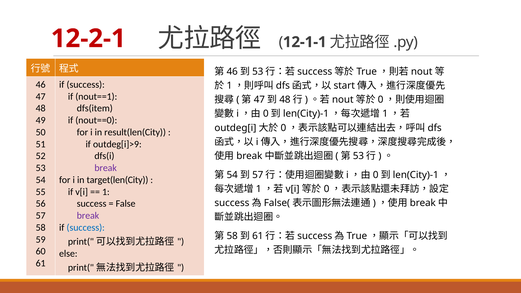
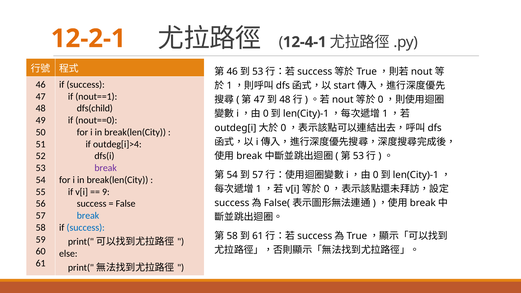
12-2-1 colour: red -> orange
12-1-1: 12-1-1 -> 12-4-1
dfs(item: dfs(item -> dfs(child
result(len(City at (135, 132): result(len(City -> break(len(City
outdeg[i]>9: outdeg[i]>9 -> outdeg[i]>4
target(len(City at (117, 180): target(len(City -> break(len(City
1: 1 -> 9
break at (88, 216) colour: purple -> blue
